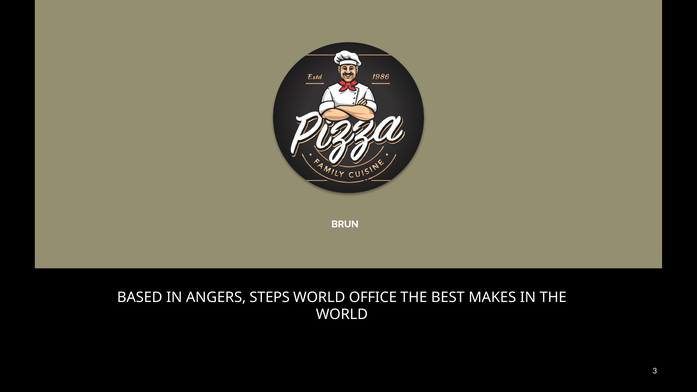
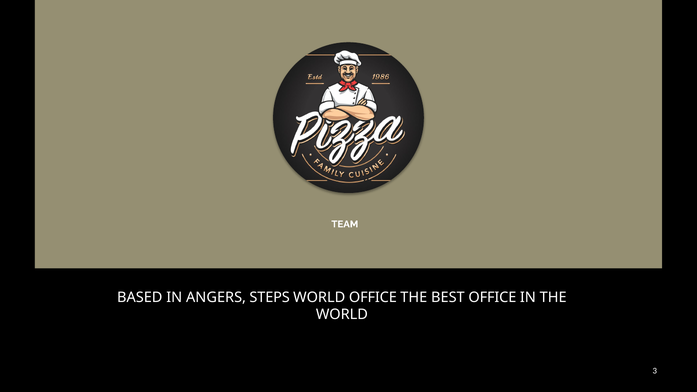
BRUN: BRUN -> TEAM
BEST MAKES: MAKES -> OFFICE
